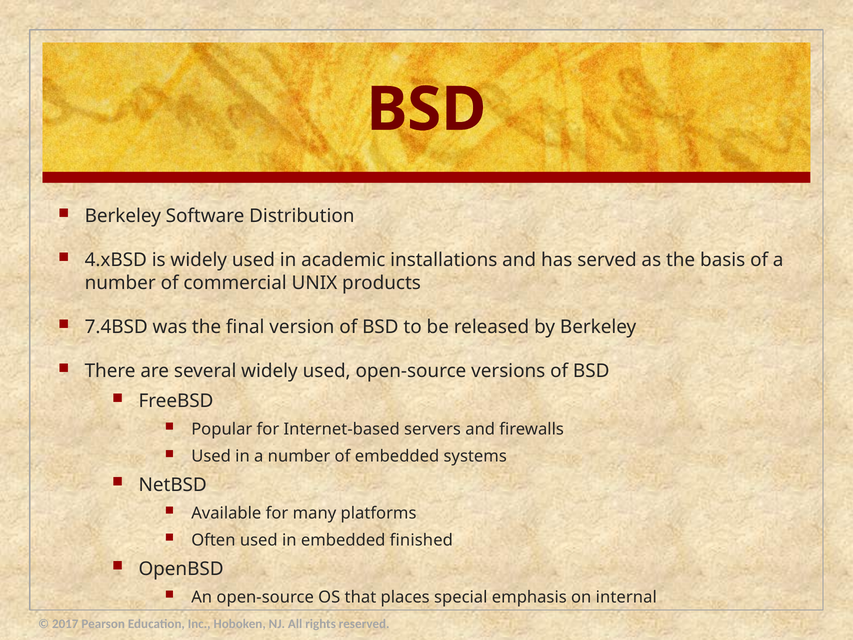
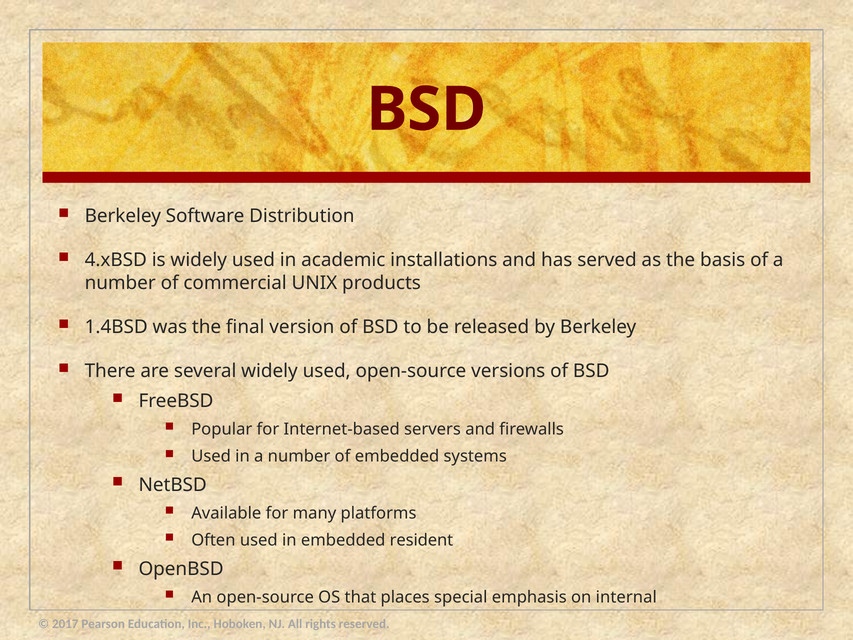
7.4BSD: 7.4BSD -> 1.4BSD
finished: finished -> resident
